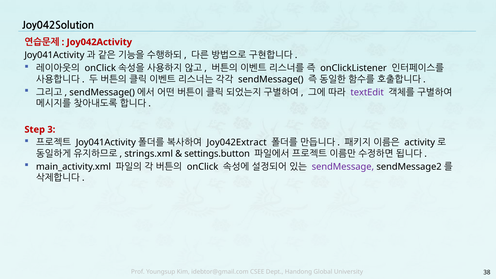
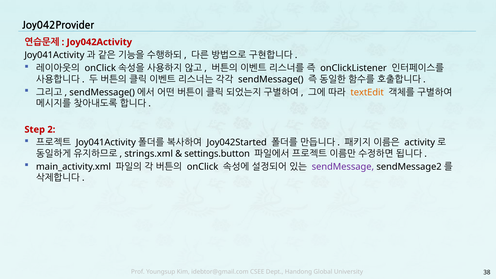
Joy042Solution: Joy042Solution -> Joy042Provider
textEdit colour: purple -> orange
3: 3 -> 2
Joy042Extract: Joy042Extract -> Joy042Started
